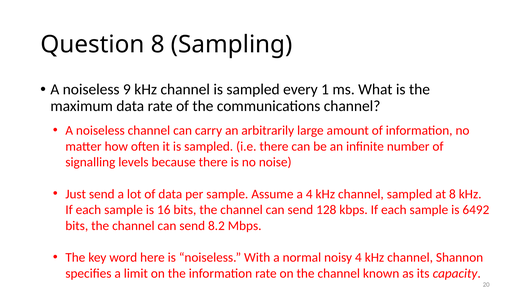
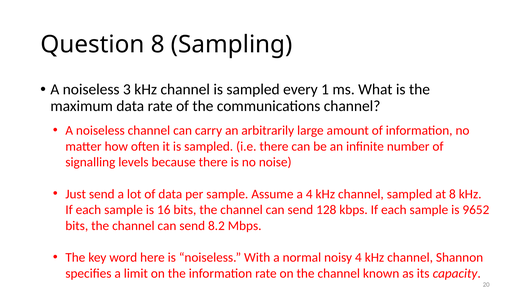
9: 9 -> 3
6492: 6492 -> 9652
